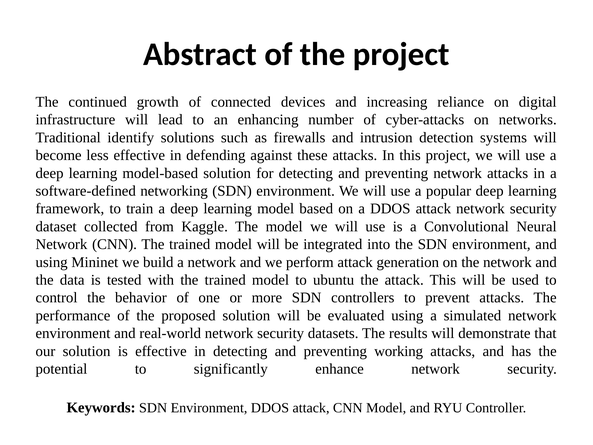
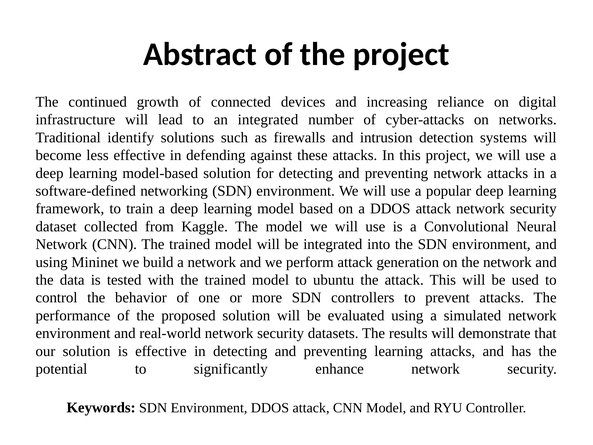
an enhancing: enhancing -> integrated
preventing working: working -> learning
